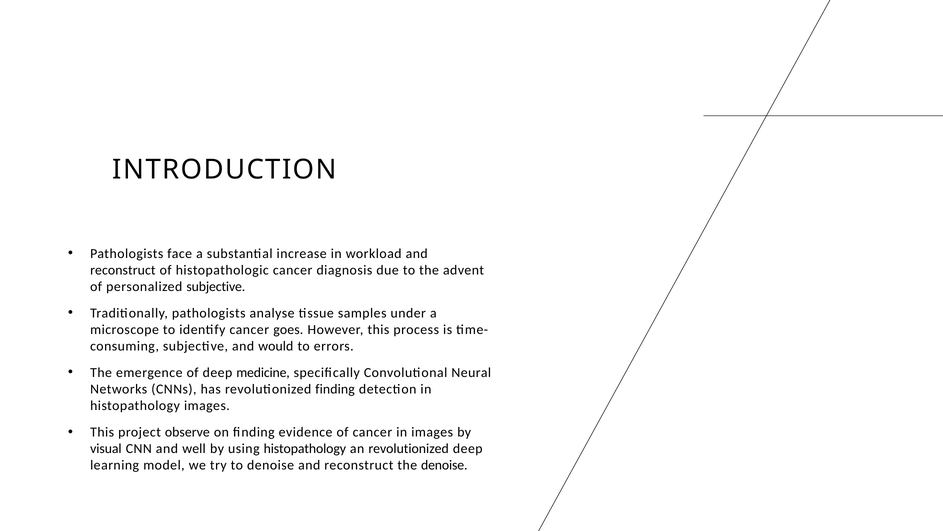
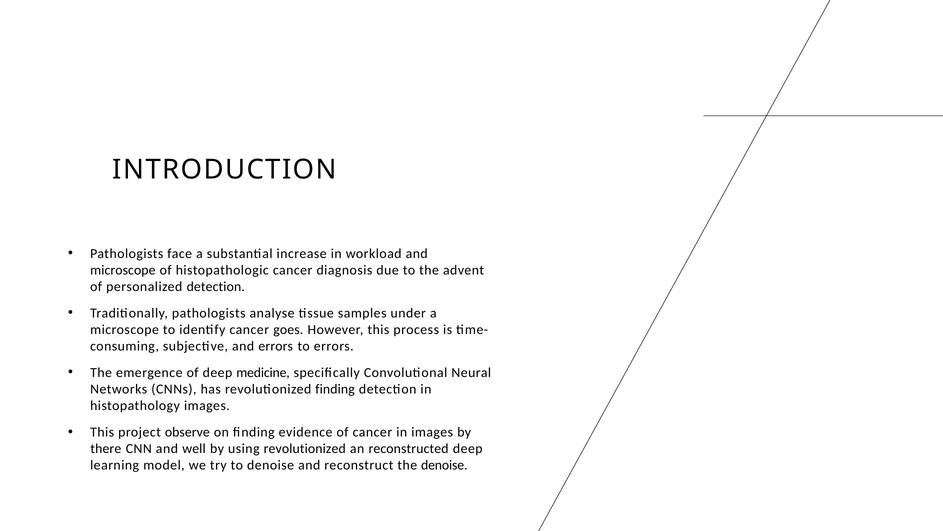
reconstruct at (123, 270): reconstruct -> microscope
personalized subjective: subjective -> detection
and would: would -> errors
visual: visual -> there
using histopathology: histopathology -> revolutionized
an revolutionized: revolutionized -> reconstructed
